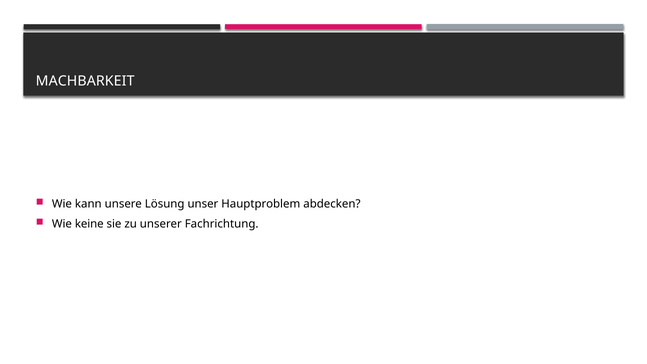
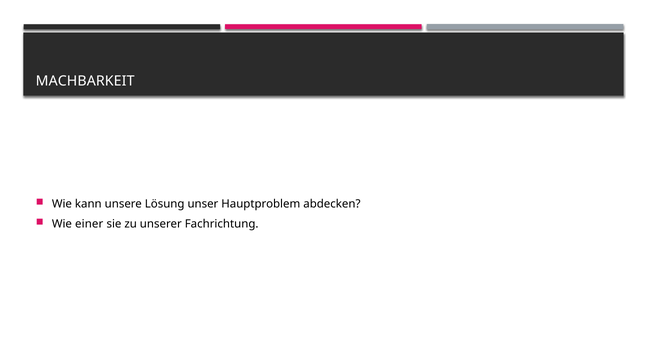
keine: keine -> einer
